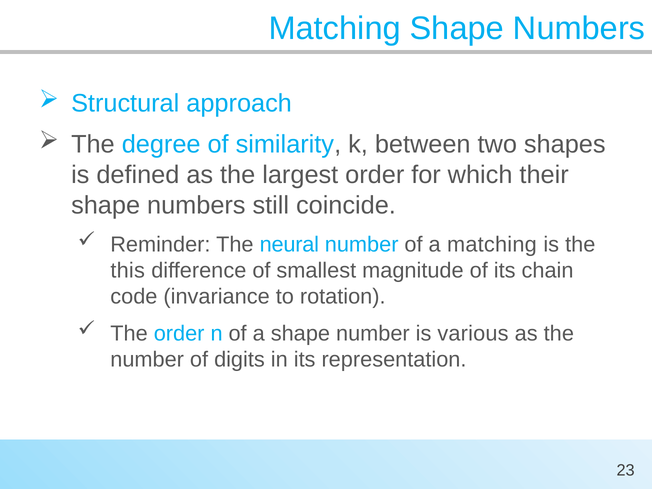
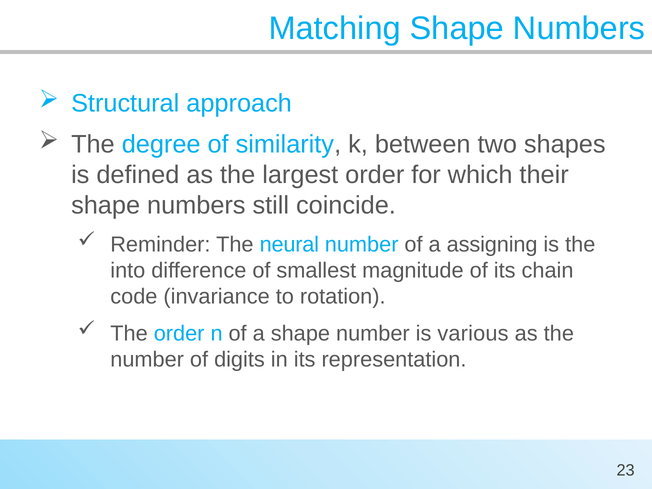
a matching: matching -> assigning
this: this -> into
